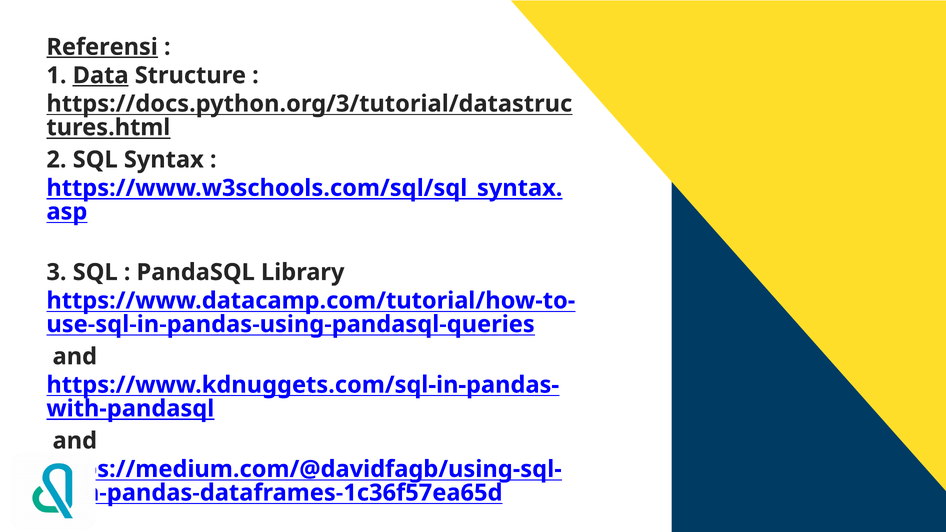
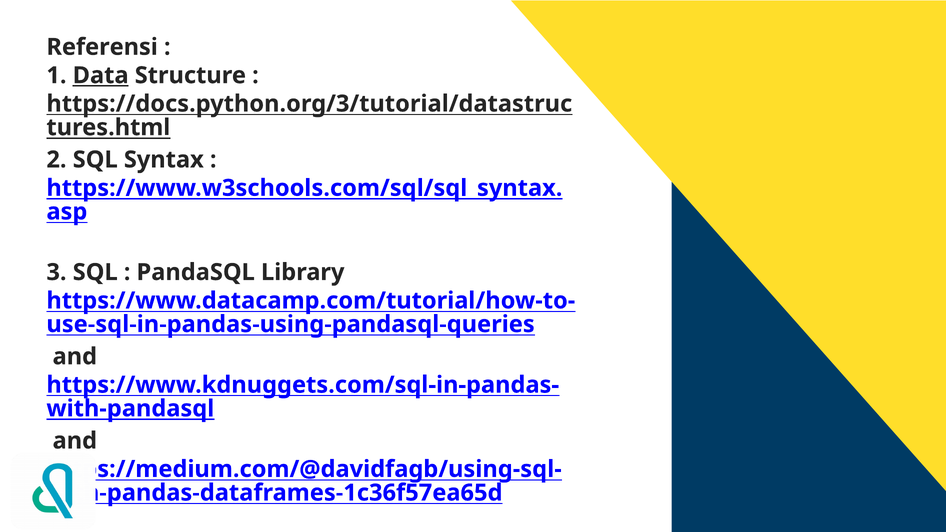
Referensi underline: present -> none
